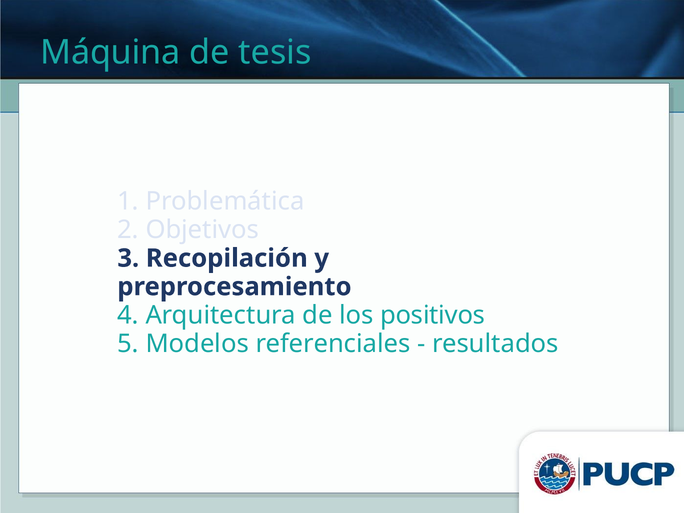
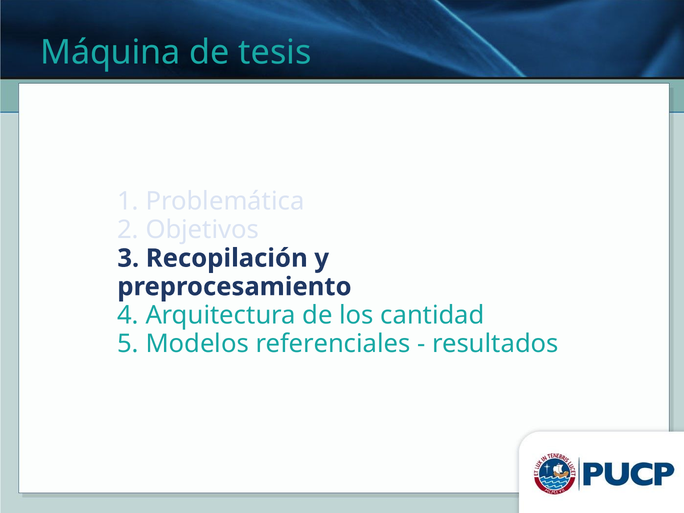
positivos: positivos -> cantidad
